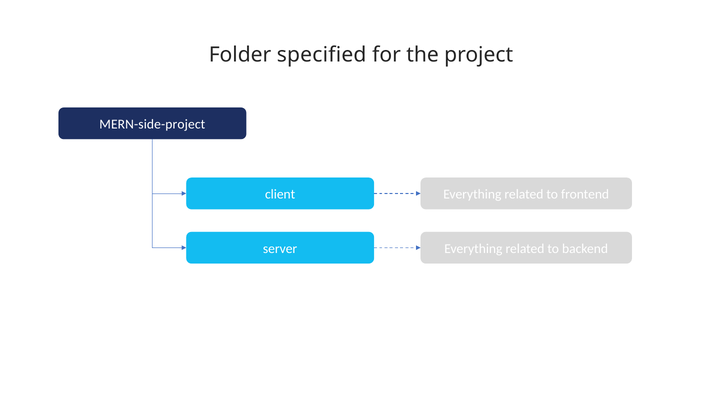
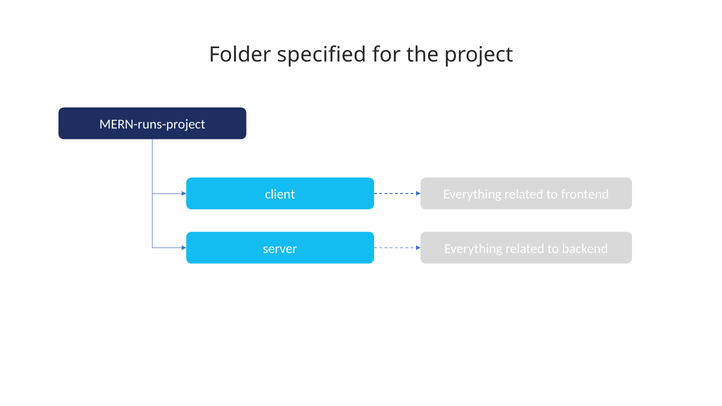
MERN-side-project: MERN-side-project -> MERN-runs-project
